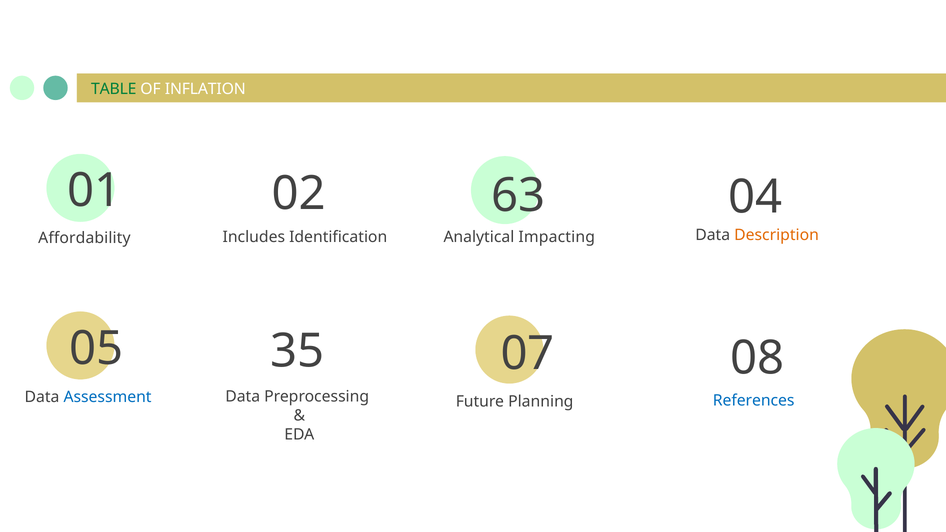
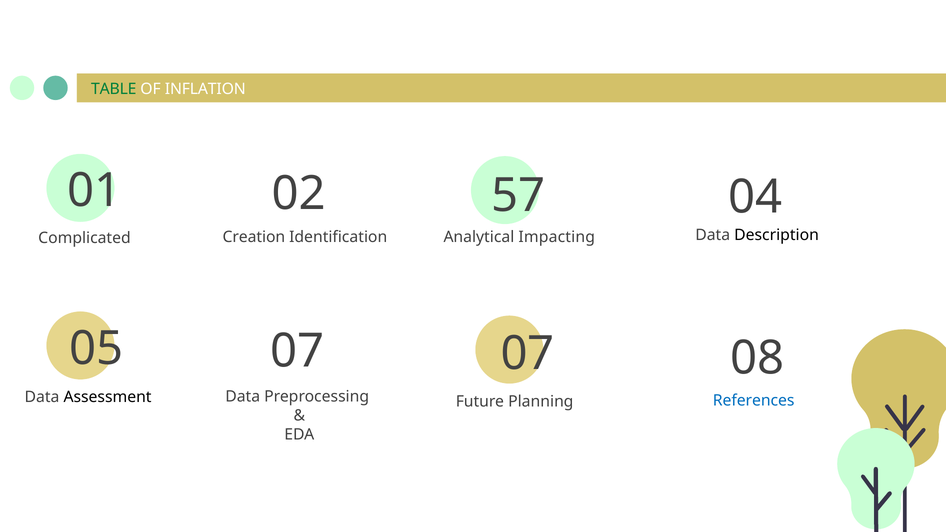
63: 63 -> 57
Includes: Includes -> Creation
Affordability: Affordability -> Complicated
Description colour: orange -> black
05 35: 35 -> 07
Assessment colour: blue -> black
